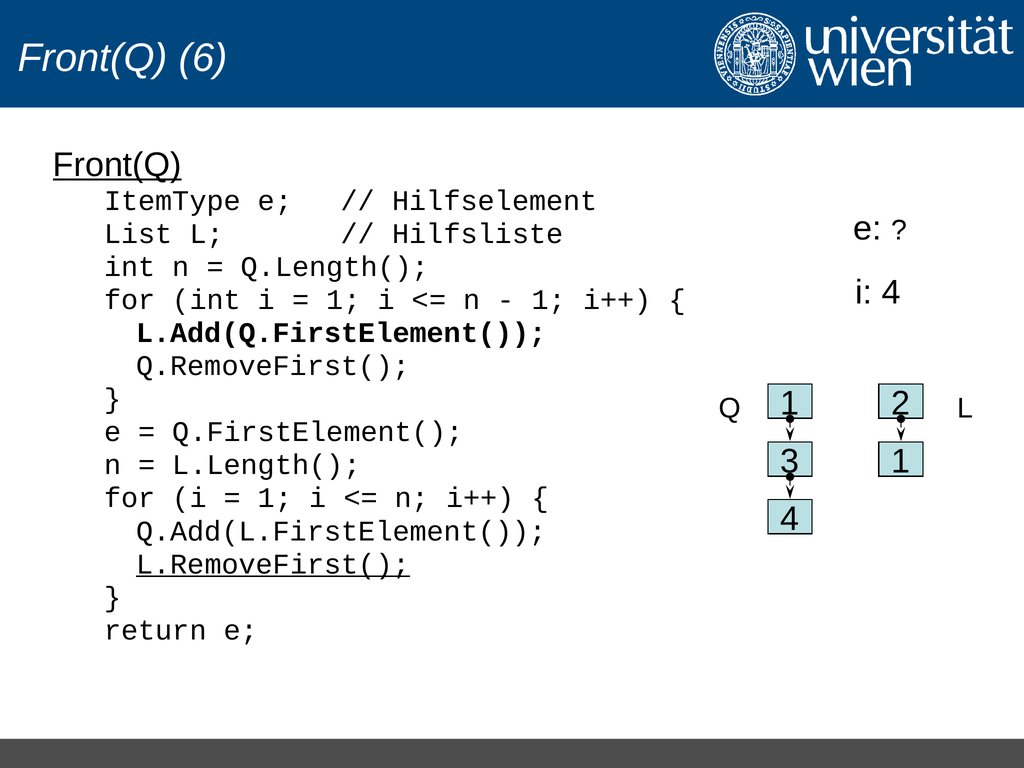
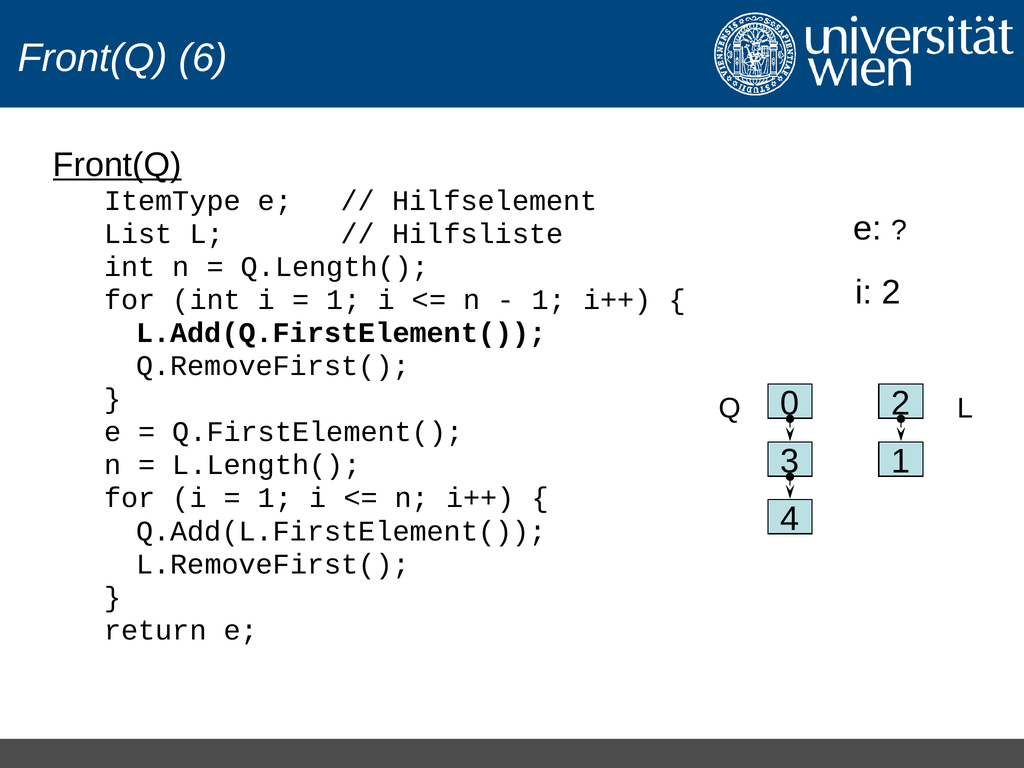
i 4: 4 -> 2
Q 1: 1 -> 0
L.RemoveFirst( underline: present -> none
